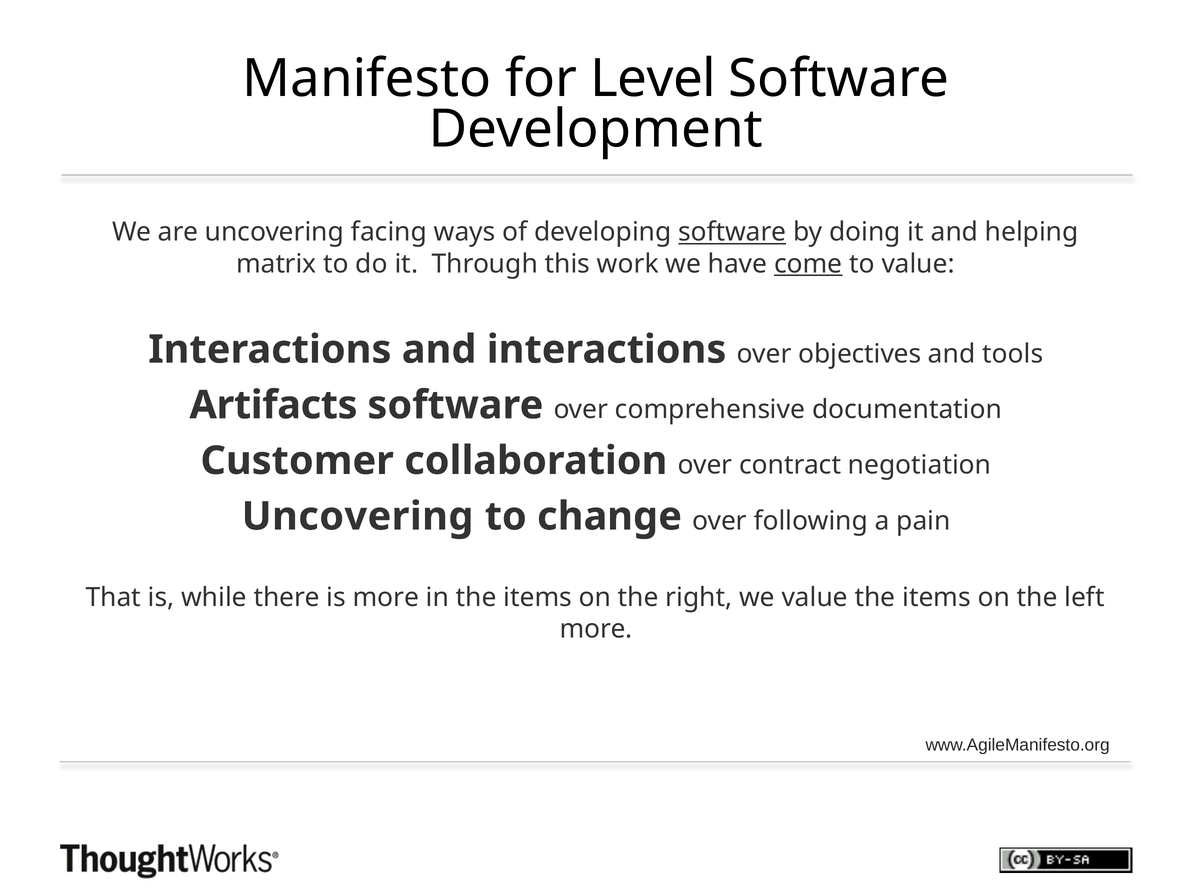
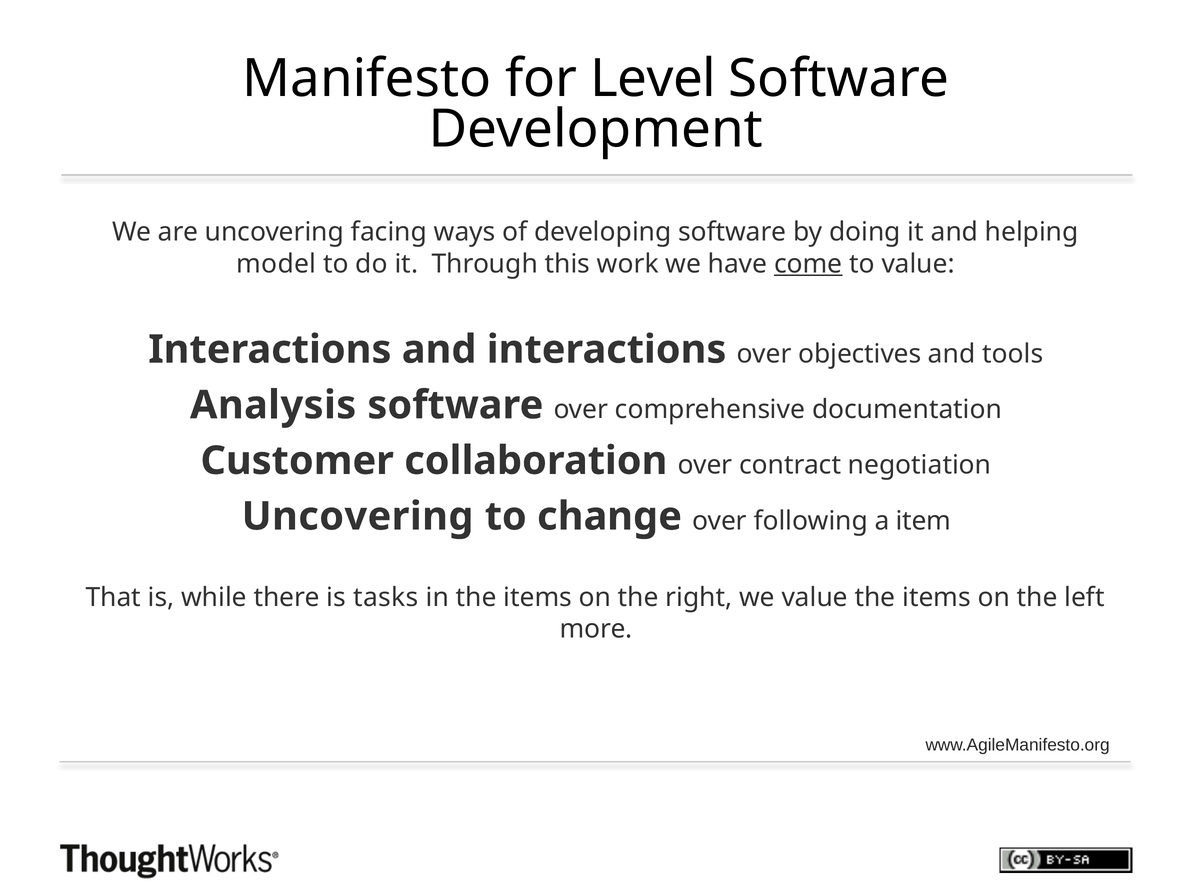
software at (732, 232) underline: present -> none
matrix: matrix -> model
Artifacts: Artifacts -> Analysis
pain: pain -> item
is more: more -> tasks
